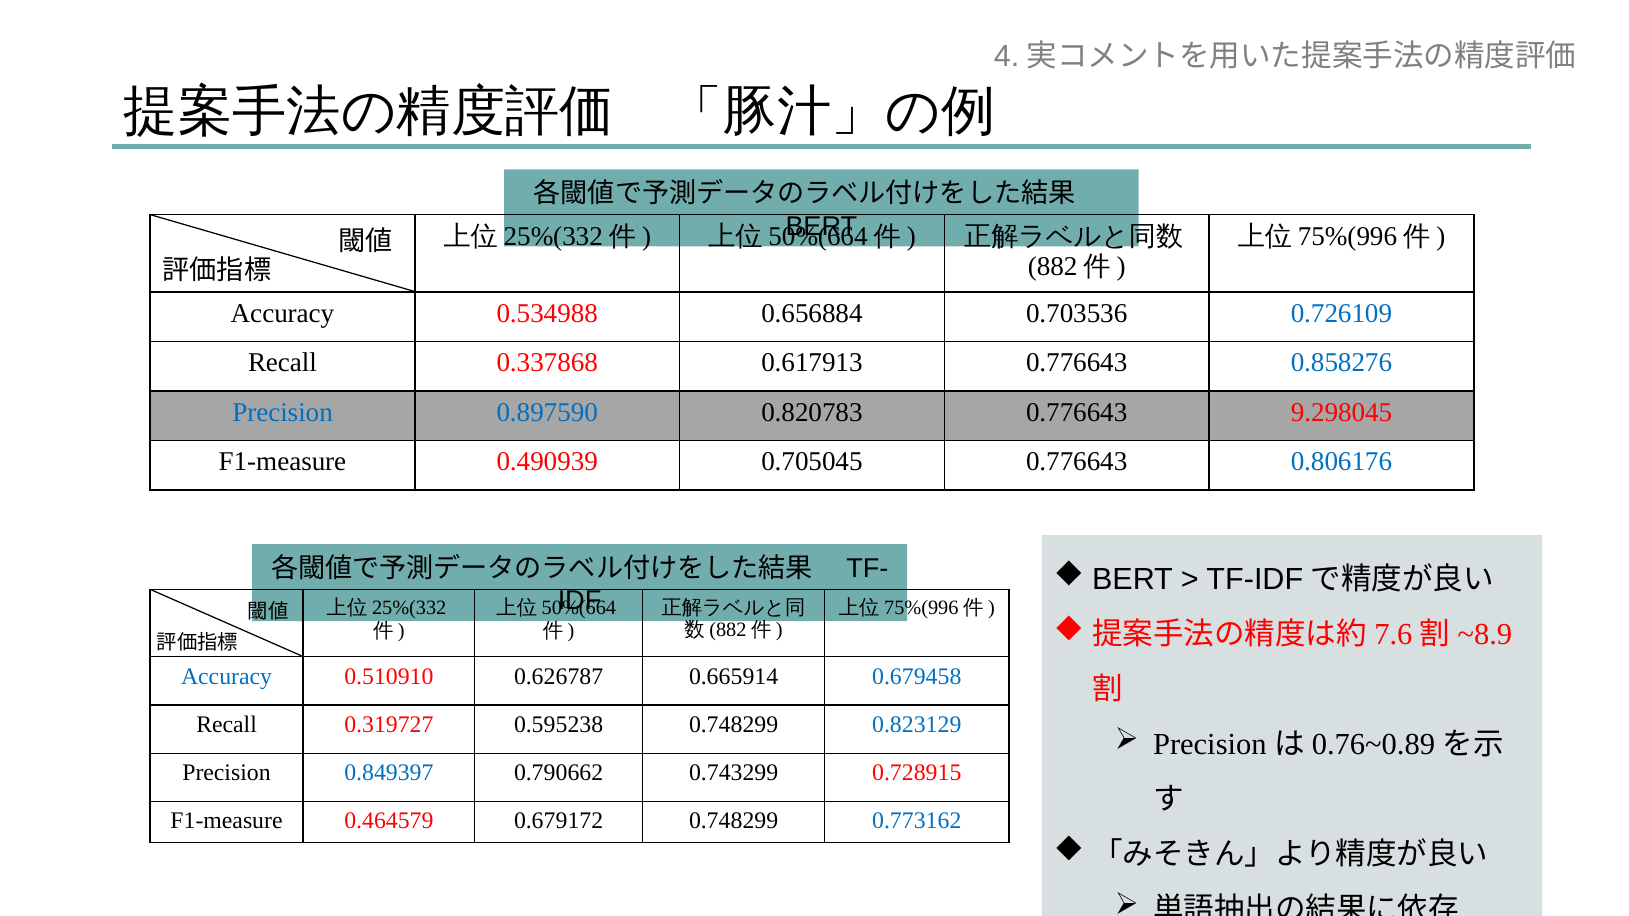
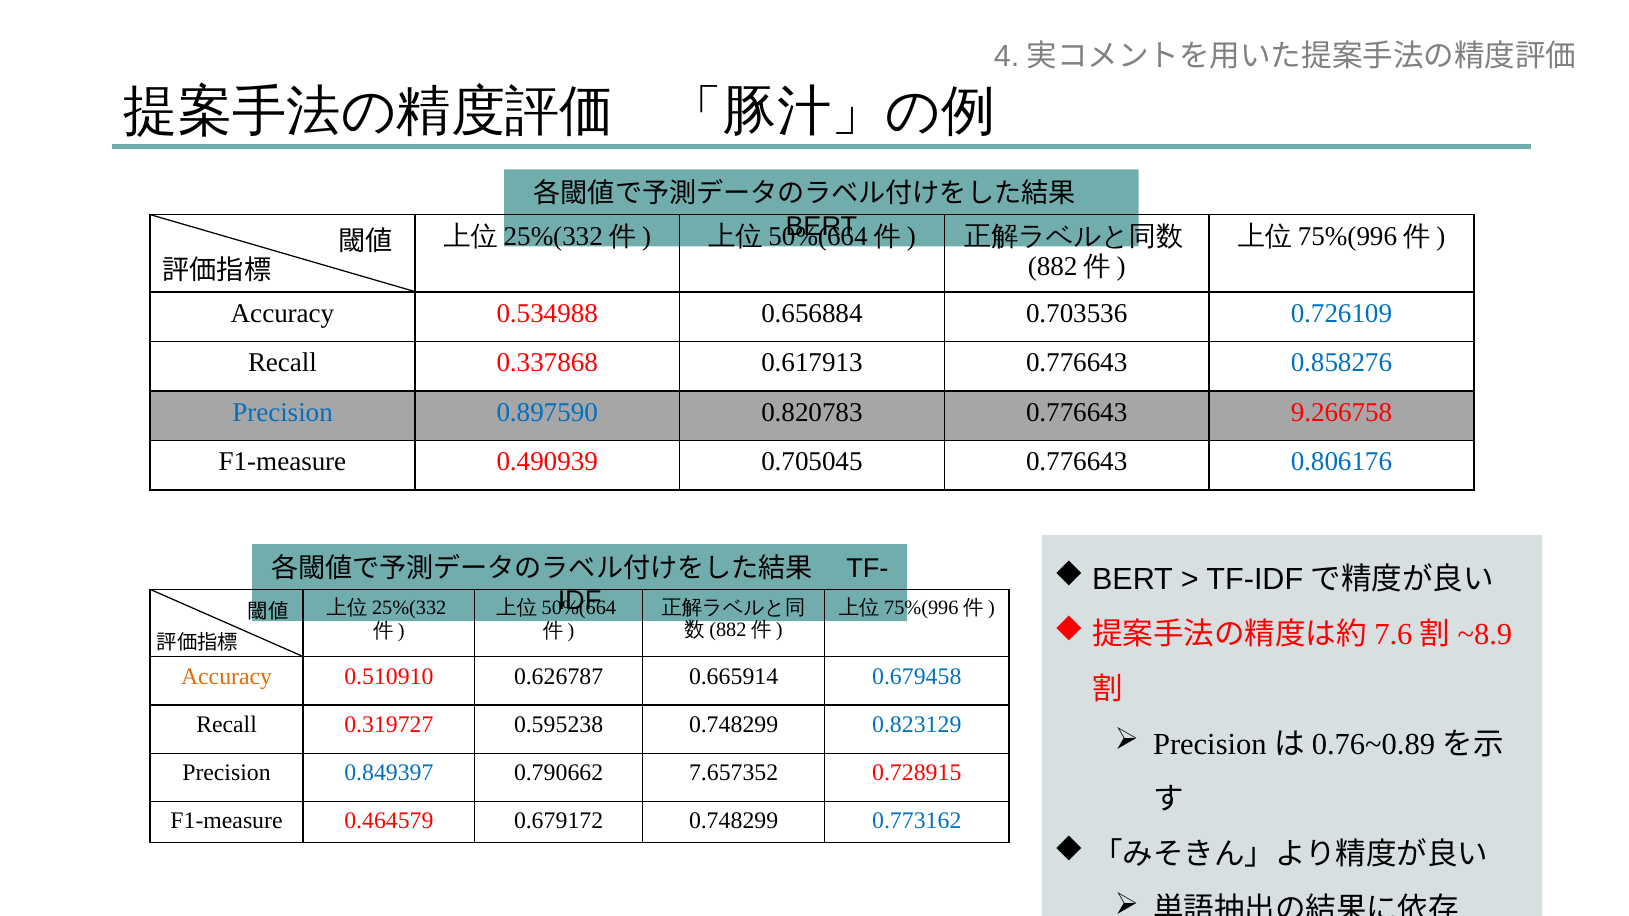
9.298045: 9.298045 -> 9.266758
Accuracy at (227, 676) colour: blue -> orange
0.743299: 0.743299 -> 7.657352
